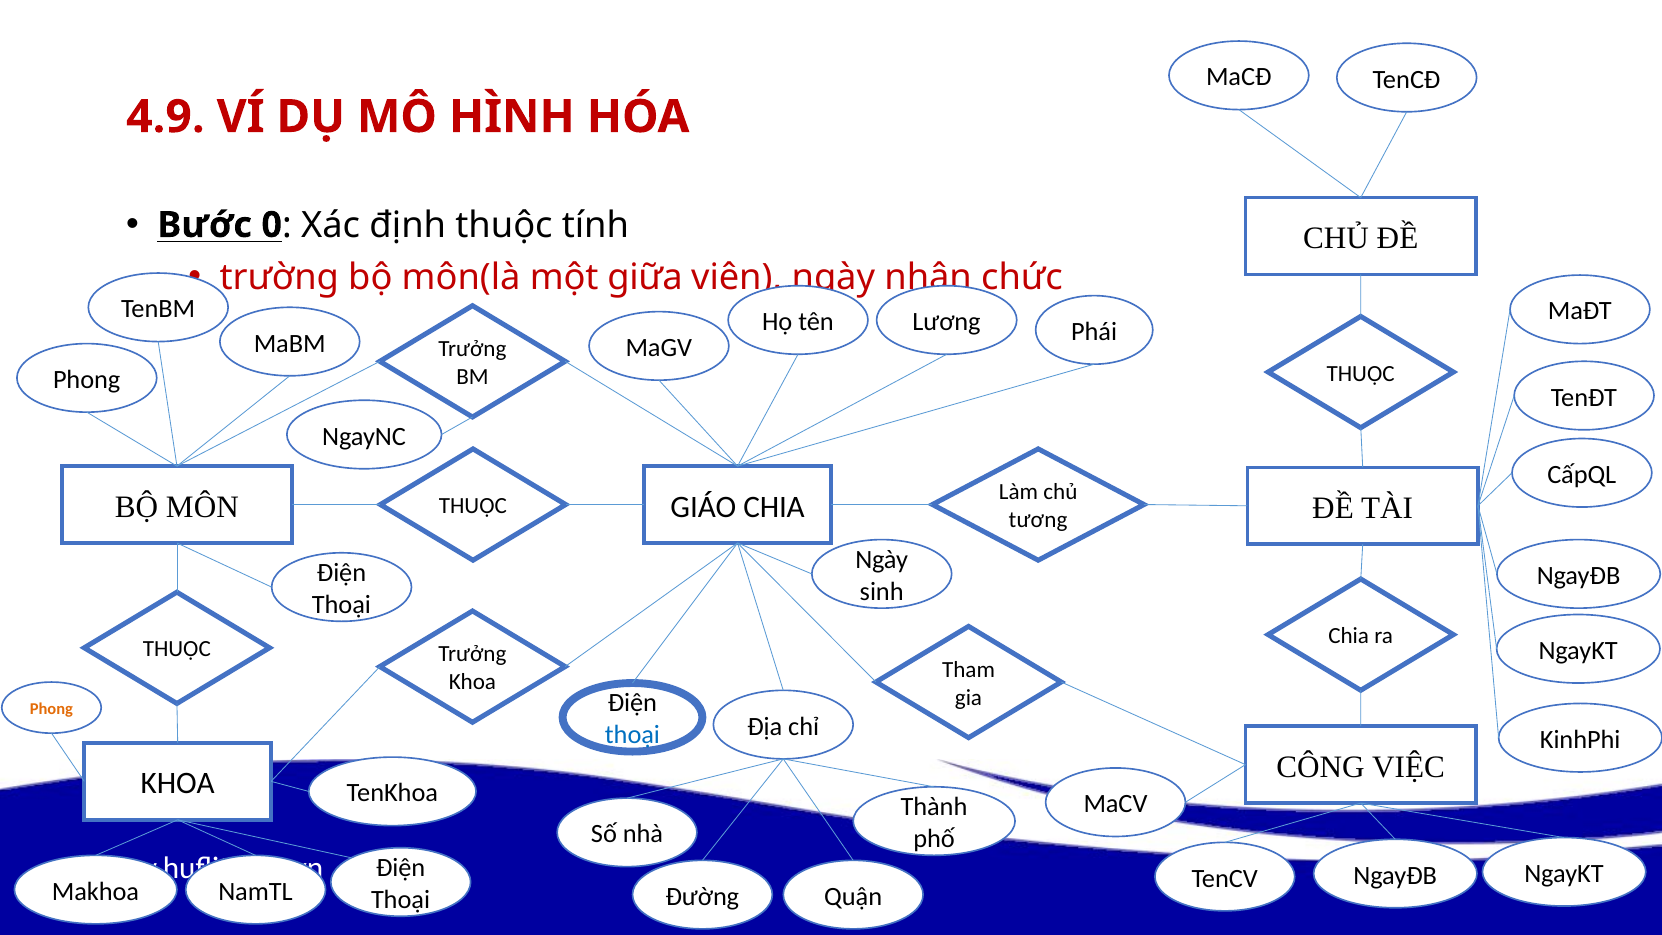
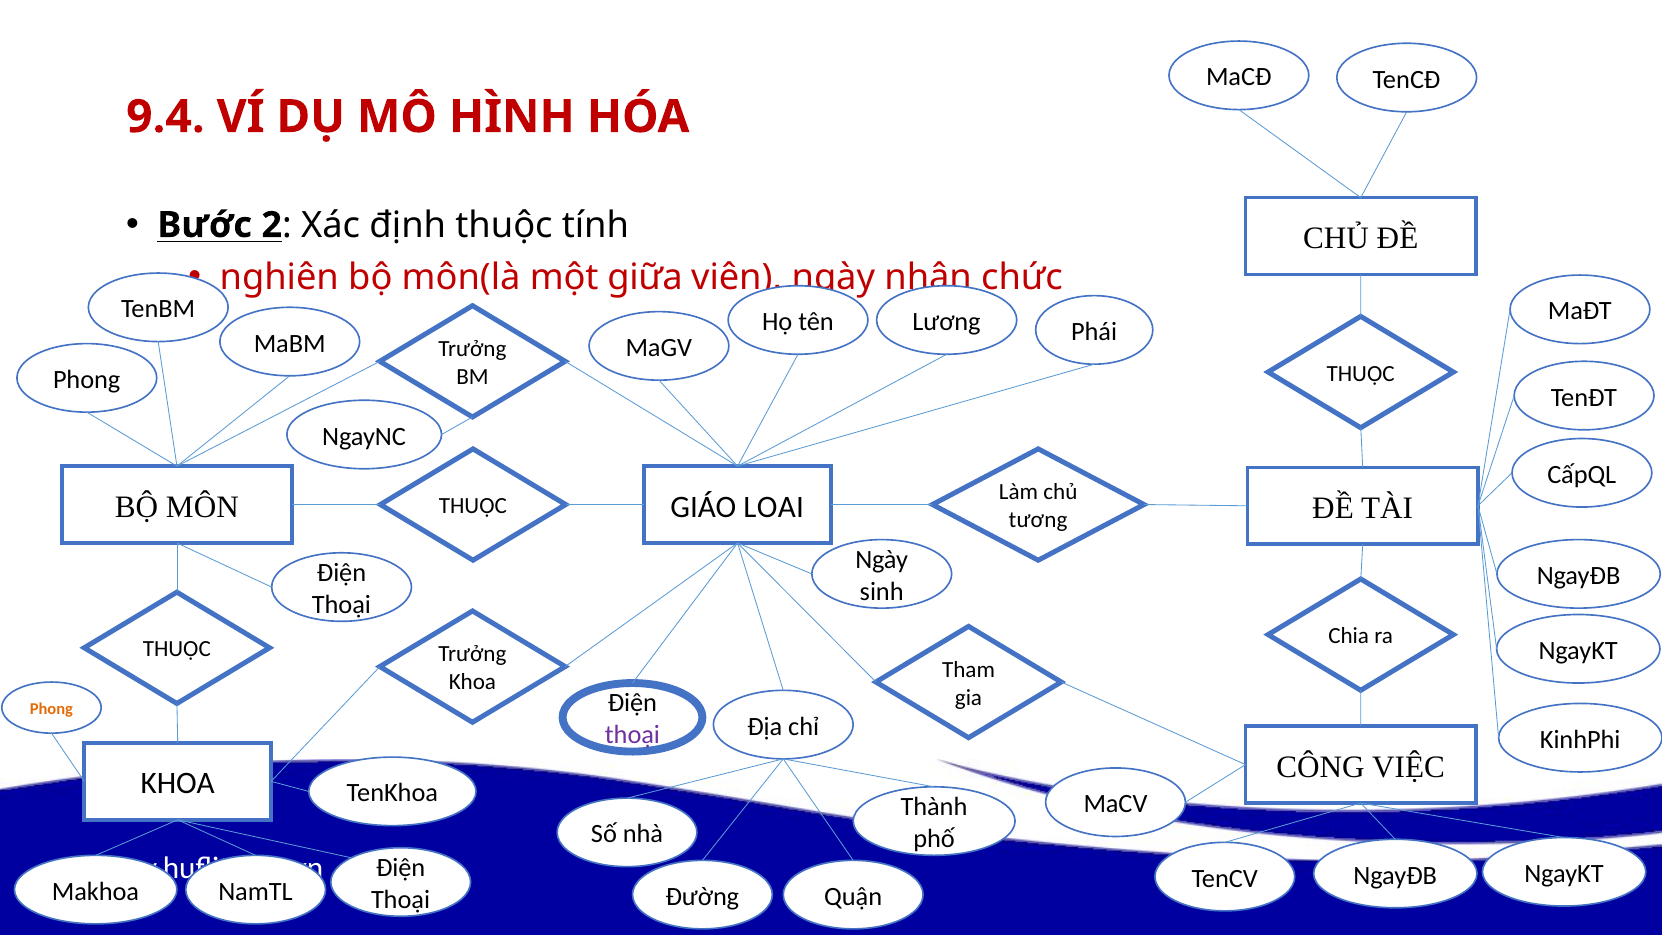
4.9: 4.9 -> 9.4
0: 0 -> 2
trường: trường -> nghiên
GIÁO CHIA: CHIA -> LOAI
thoại at (632, 735) colour: blue -> purple
